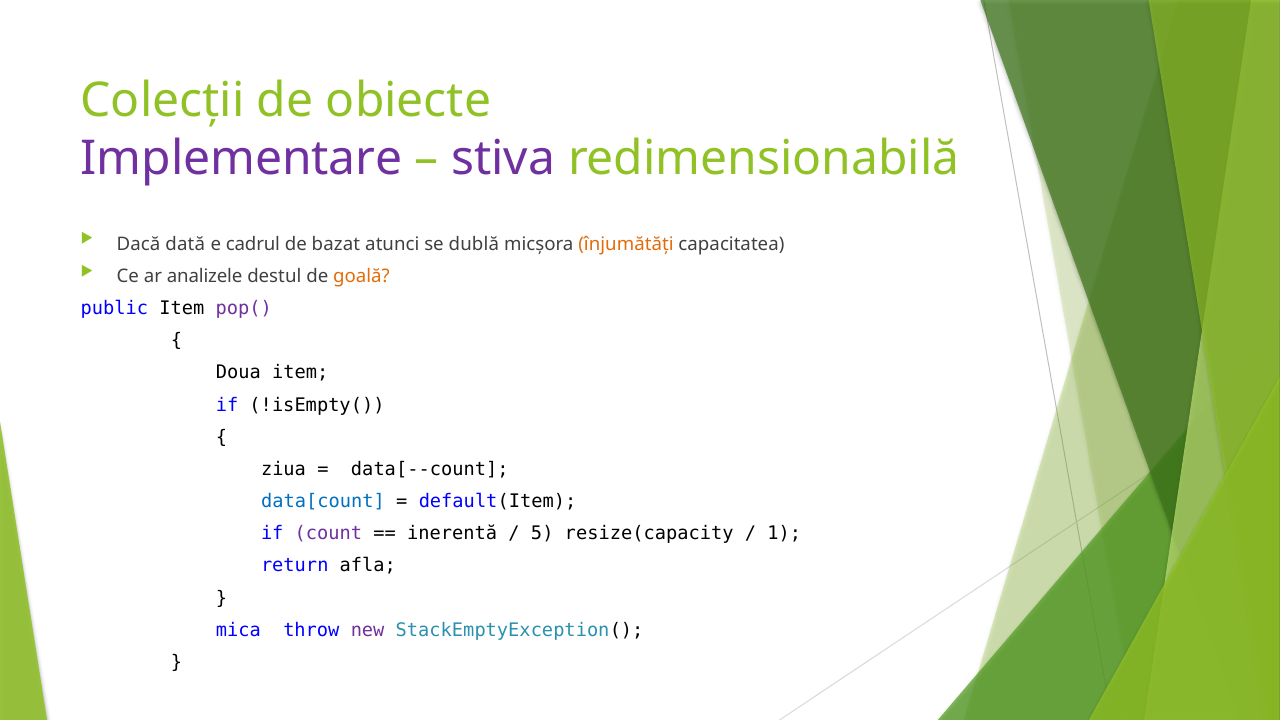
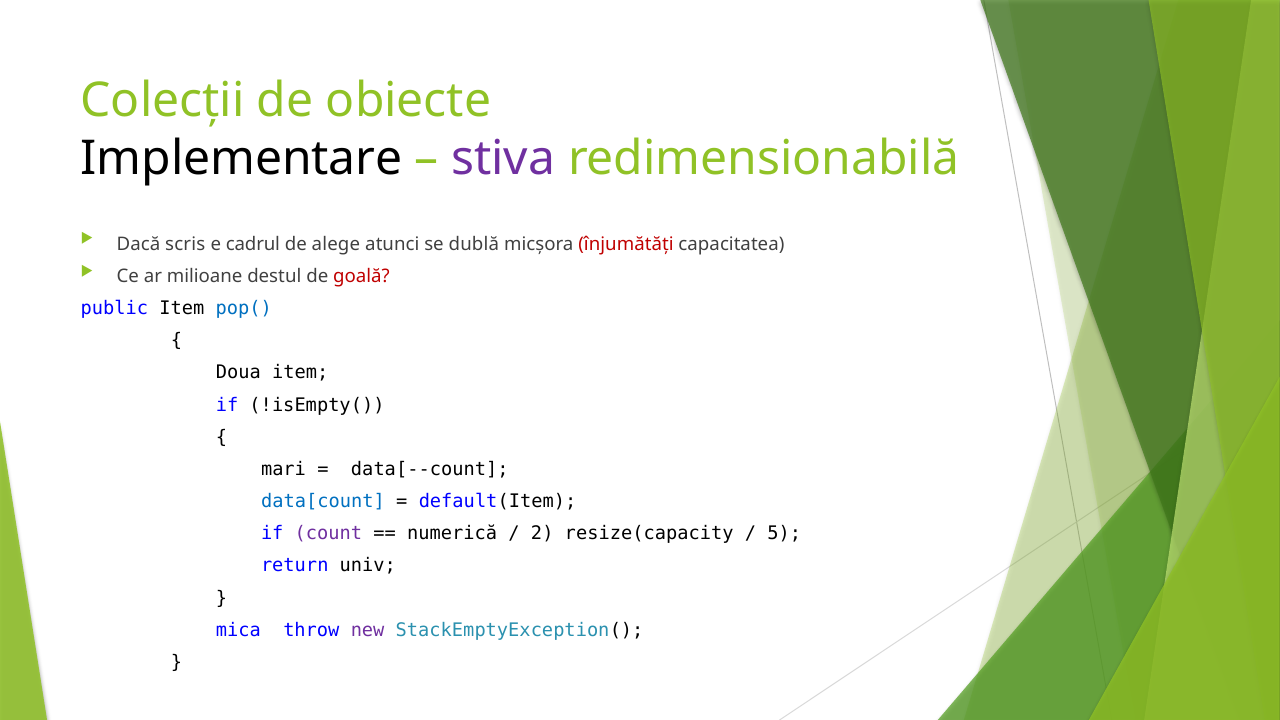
Implementare colour: purple -> black
dată: dată -> scris
bazat: bazat -> alege
înjumătăți colour: orange -> red
analizele: analizele -> milioane
goală colour: orange -> red
pop( colour: purple -> blue
ziua: ziua -> mari
inerentă: inerentă -> numerică
5: 5 -> 2
1: 1 -> 5
afla: afla -> univ
